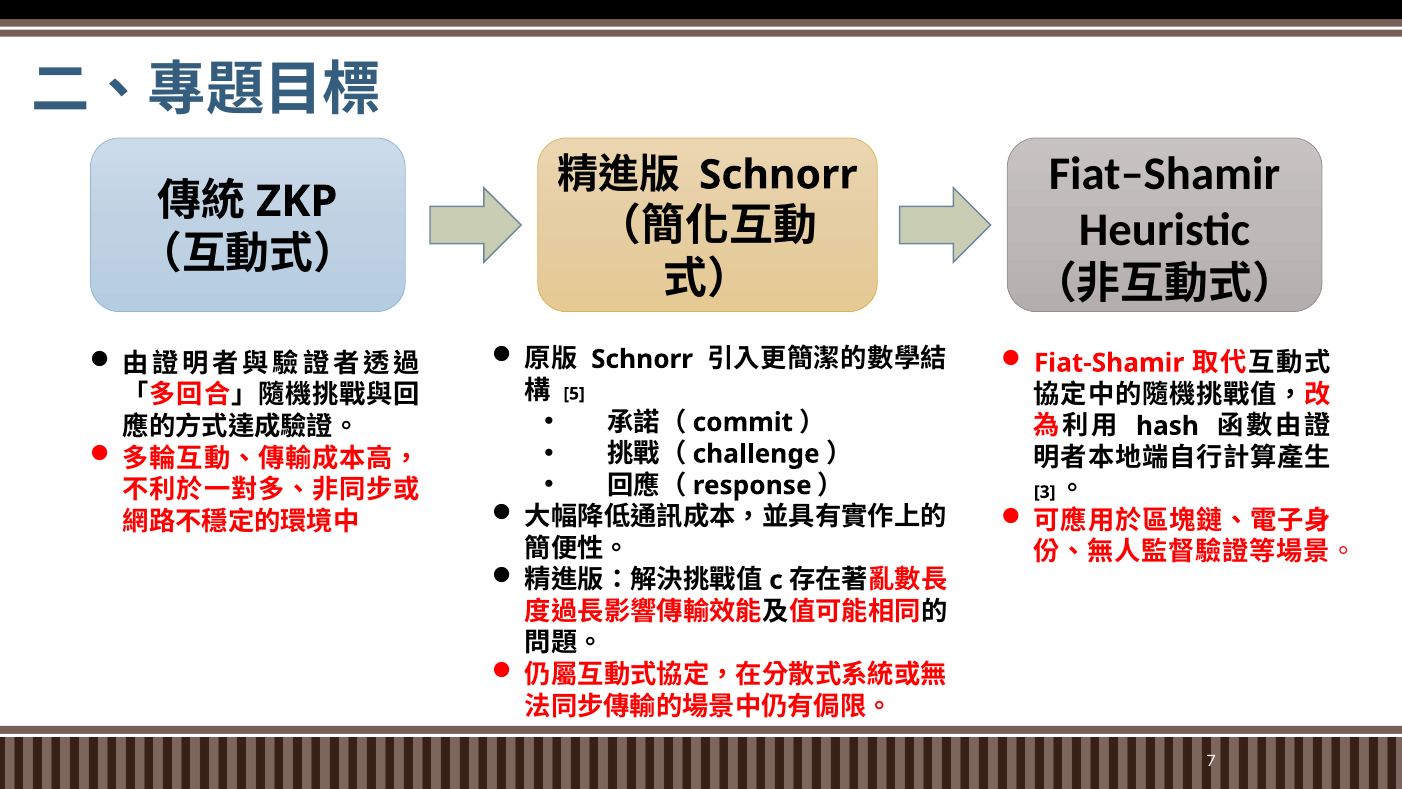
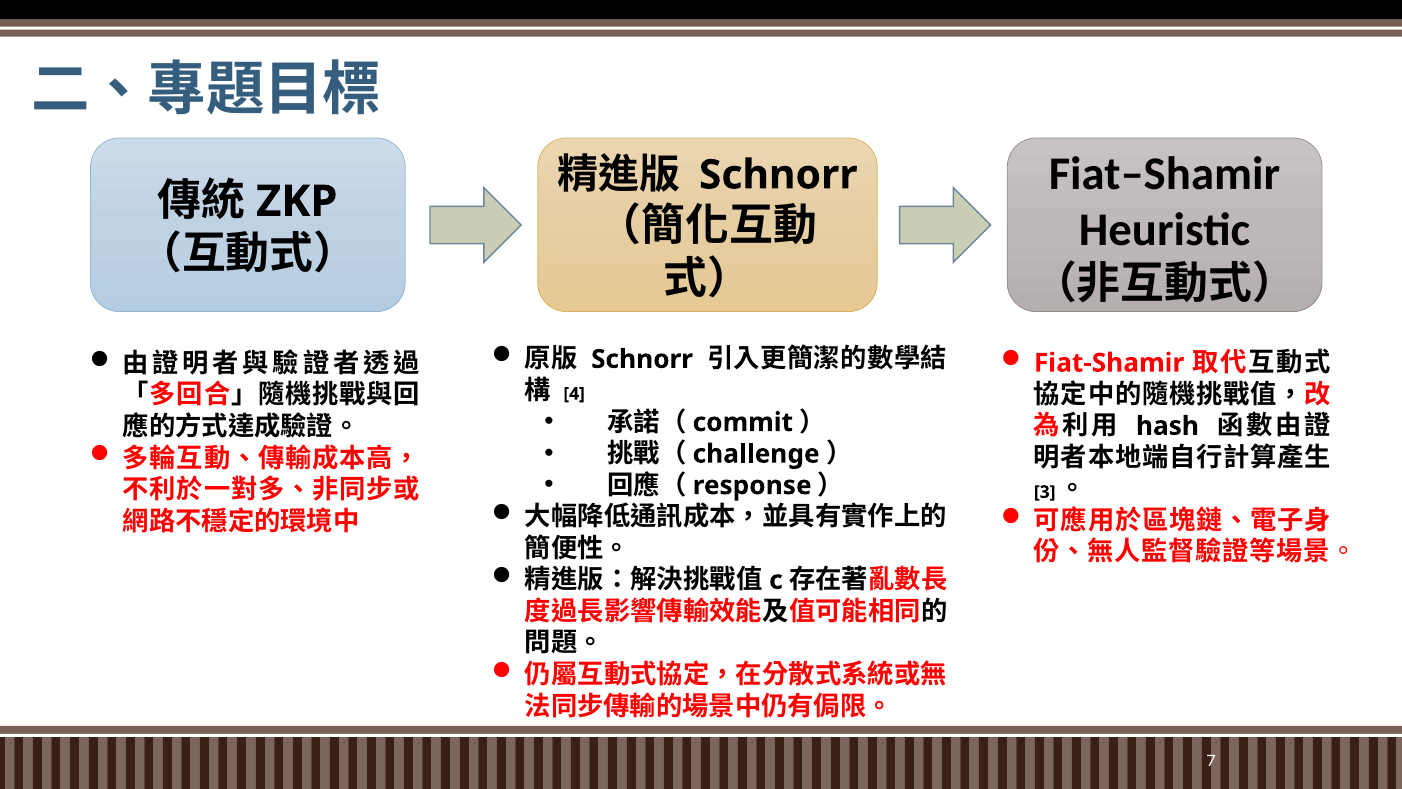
5: 5 -> 4
